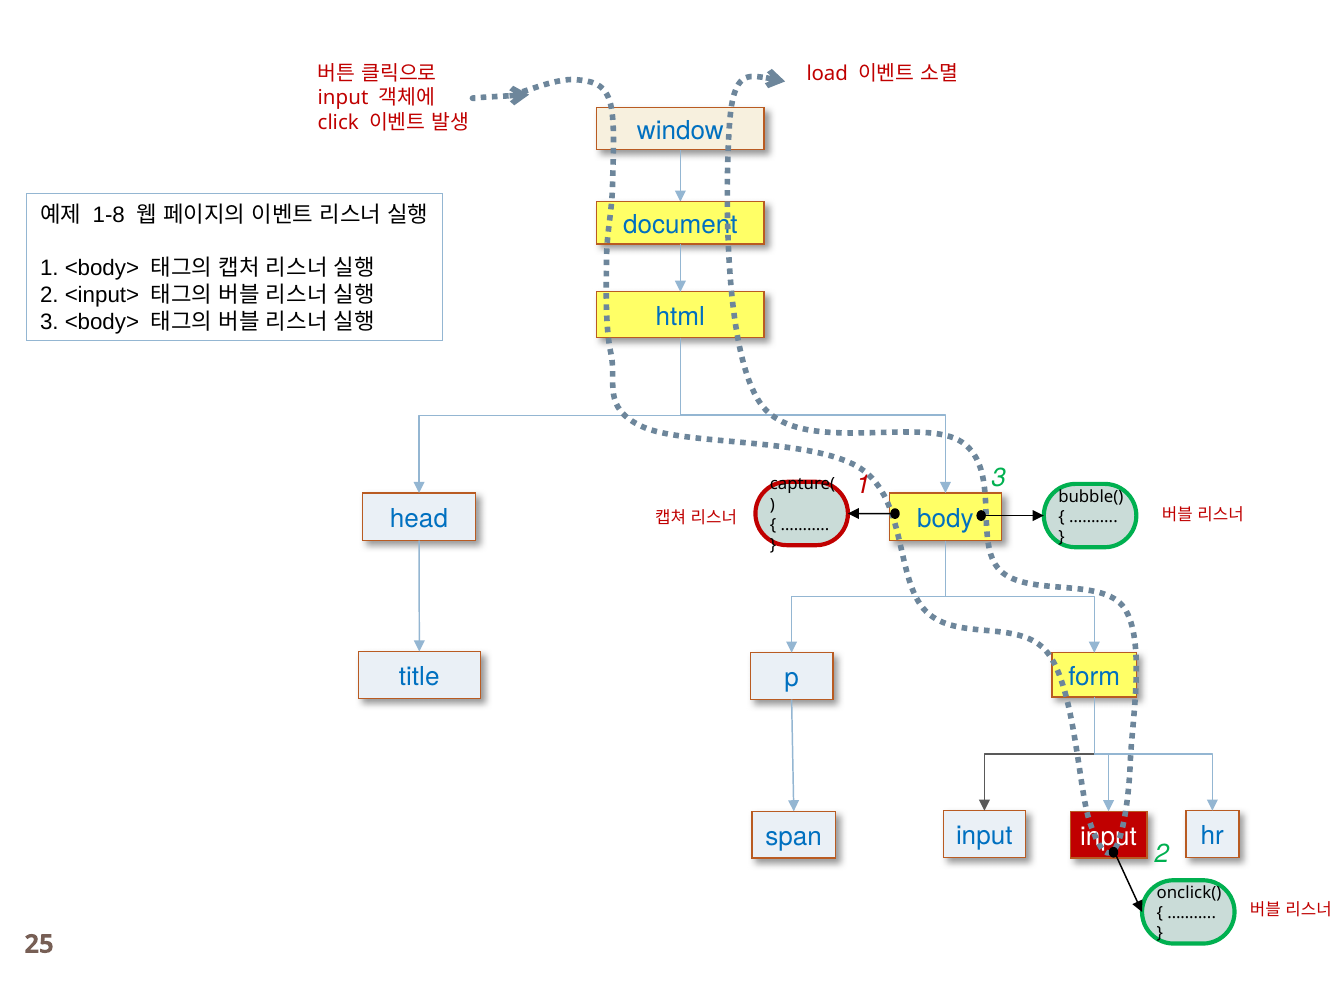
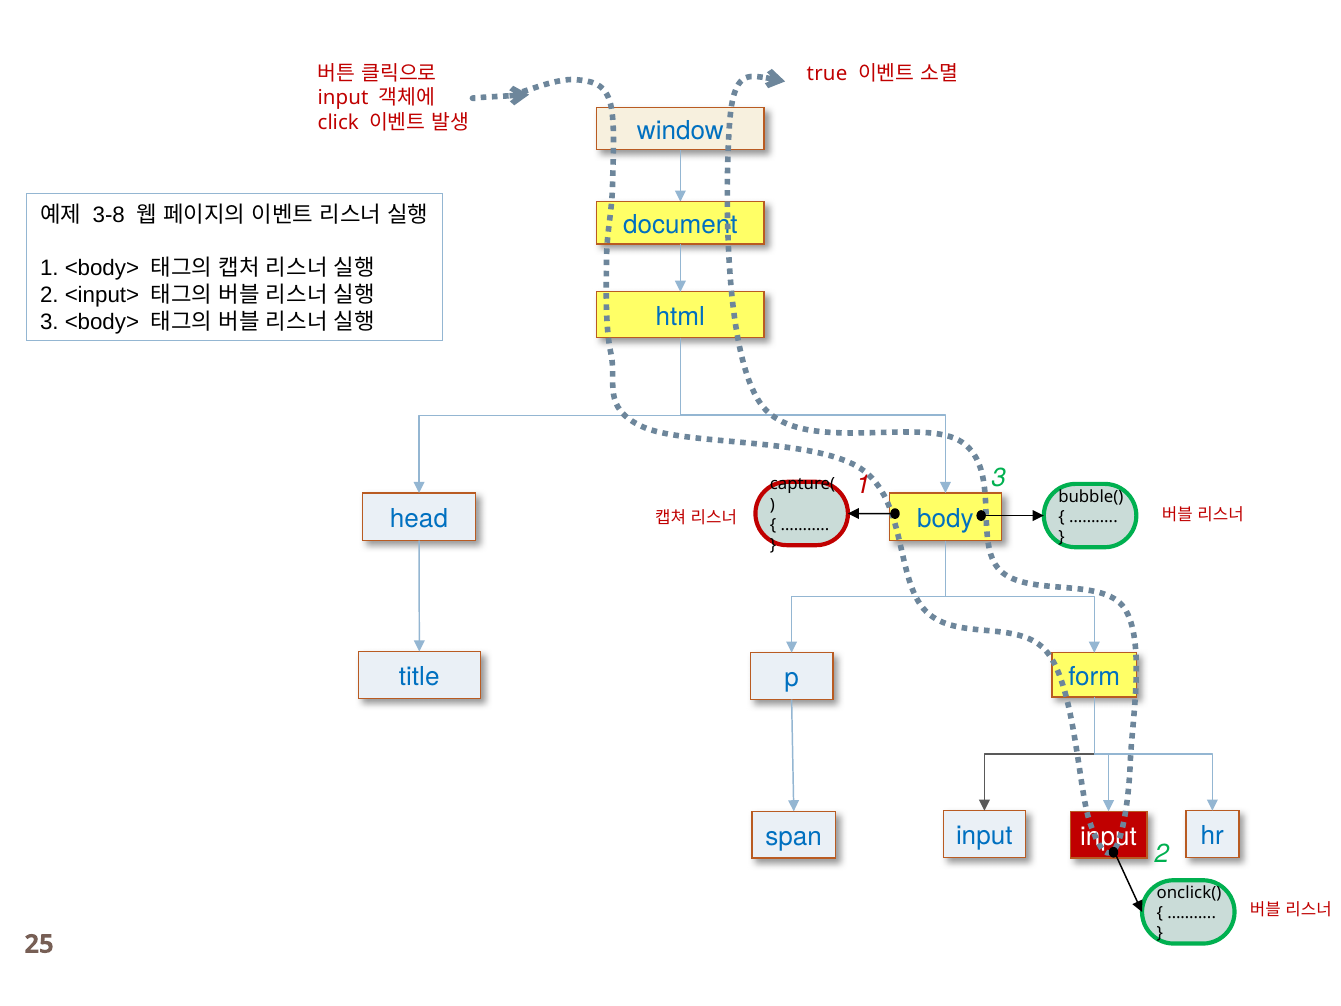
load: load -> true
1-8: 1-8 -> 3-8
